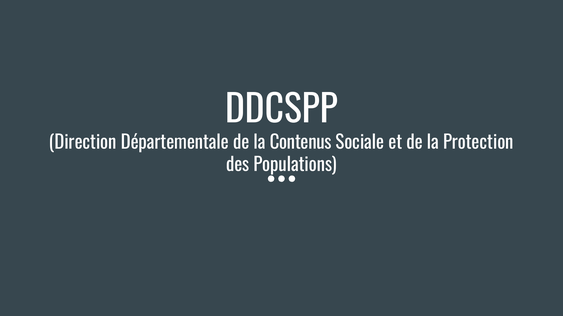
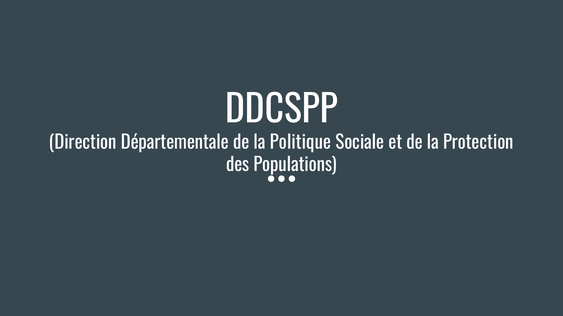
Contenus: Contenus -> Politique
